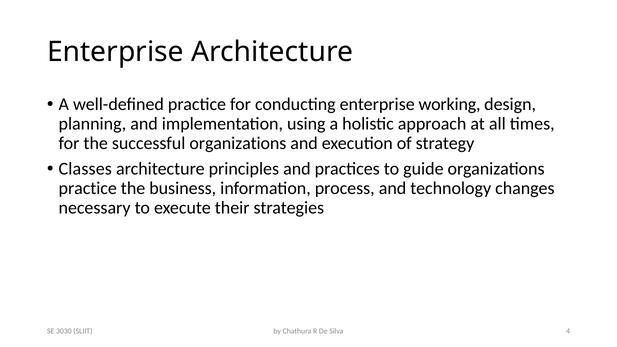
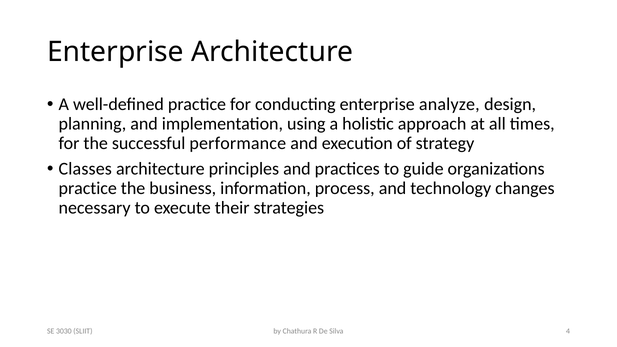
working: working -> analyze
successful organizations: organizations -> performance
